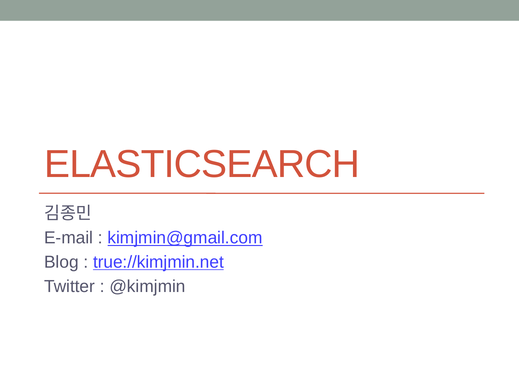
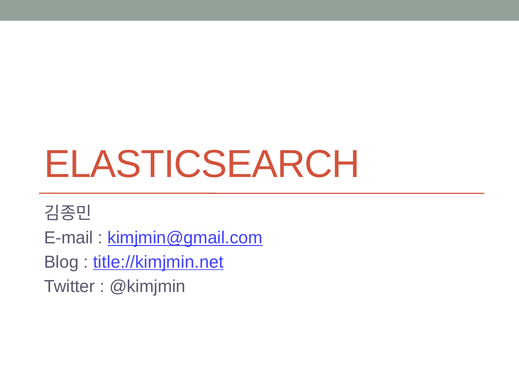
true://kimjmin.net: true://kimjmin.net -> title://kimjmin.net
